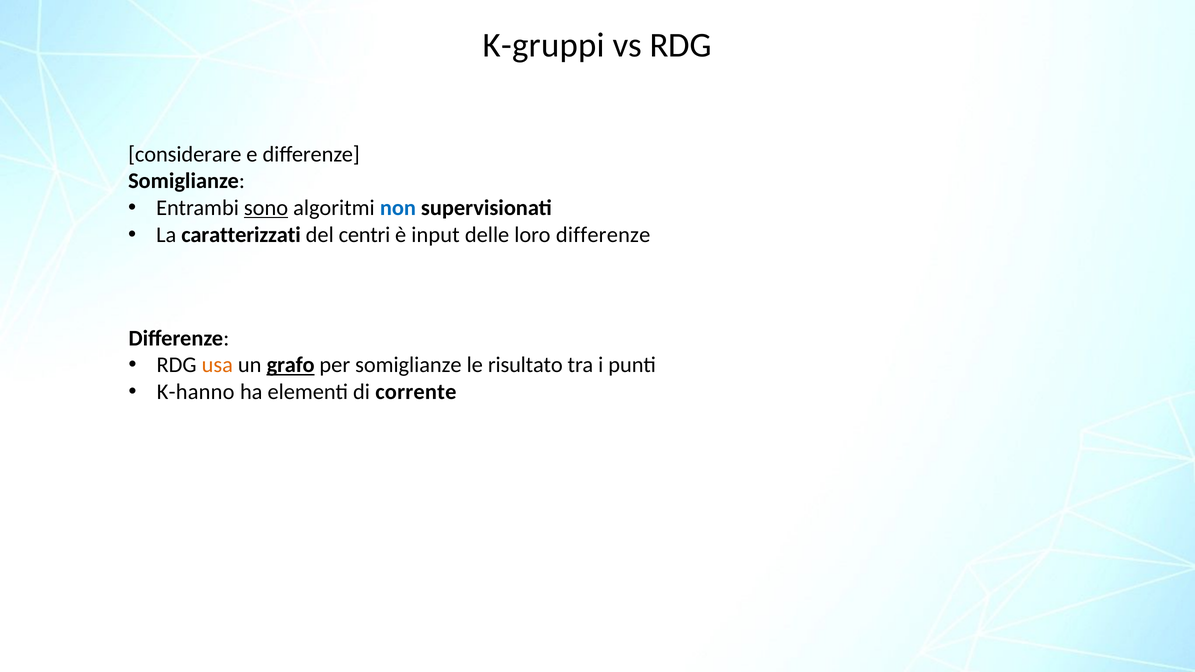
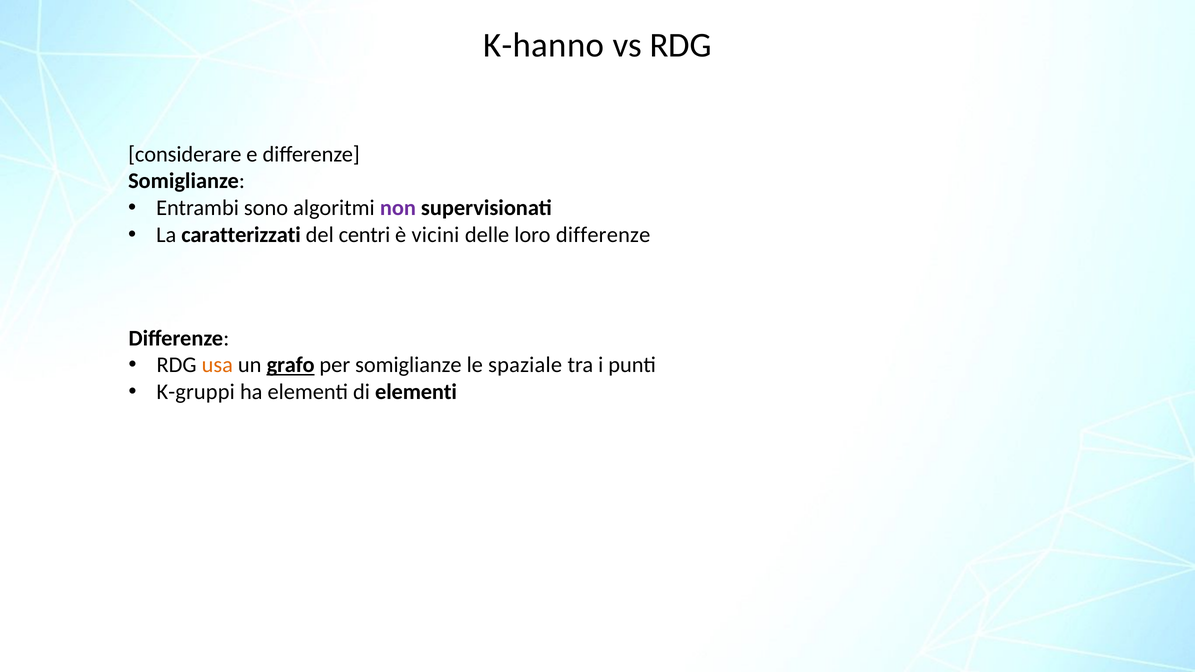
K-gruppi: K-gruppi -> K-hanno
sono underline: present -> none
non colour: blue -> purple
input: input -> vicini
risultato: risultato -> spaziale
K-hanno: K-hanno -> K-gruppi
di corrente: corrente -> elementi
